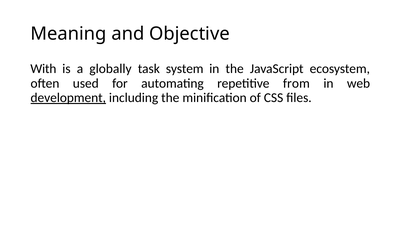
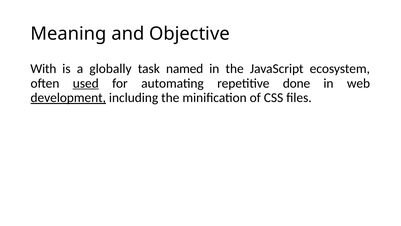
system: system -> named
used underline: none -> present
from: from -> done
